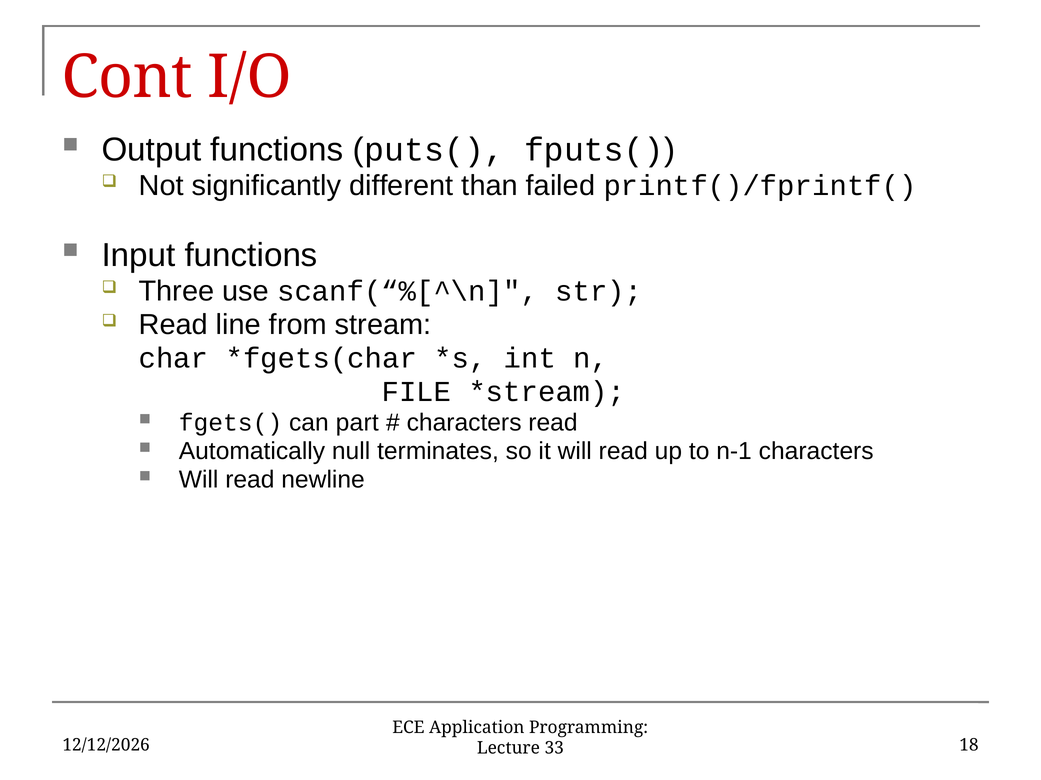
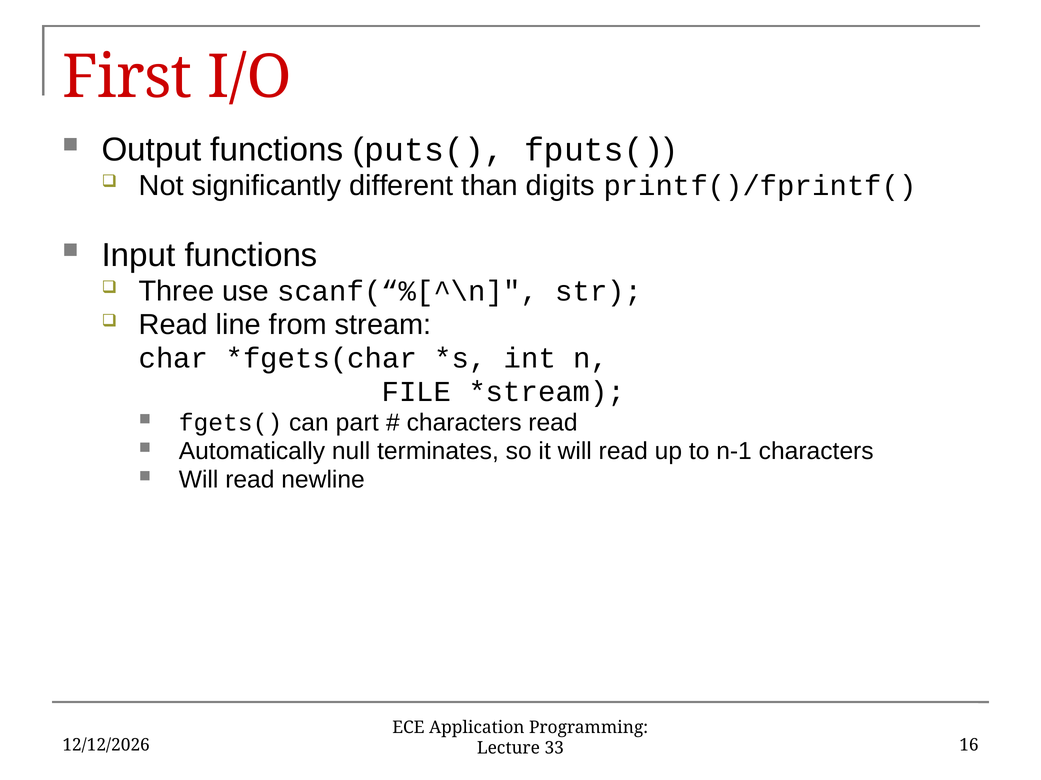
Cont: Cont -> First
failed: failed -> digits
18: 18 -> 16
